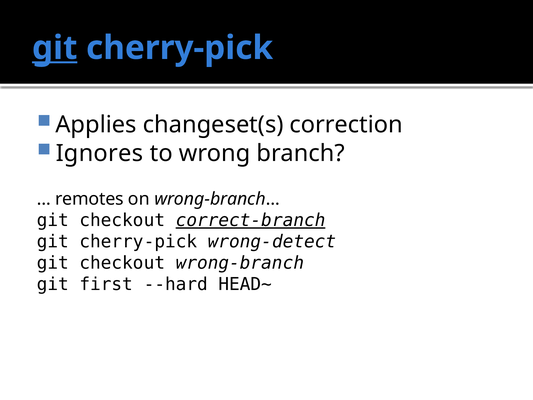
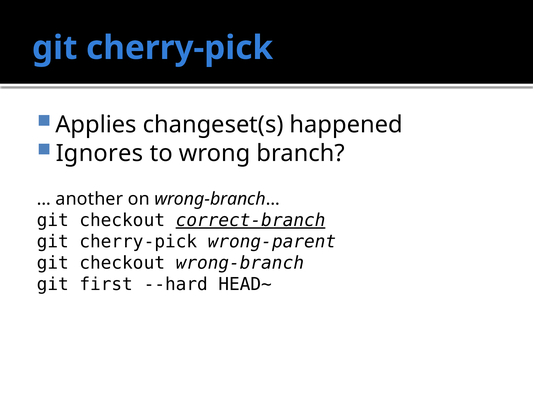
git at (55, 48) underline: present -> none
correction: correction -> happened
remotes: remotes -> another
wrong-detect: wrong-detect -> wrong-parent
